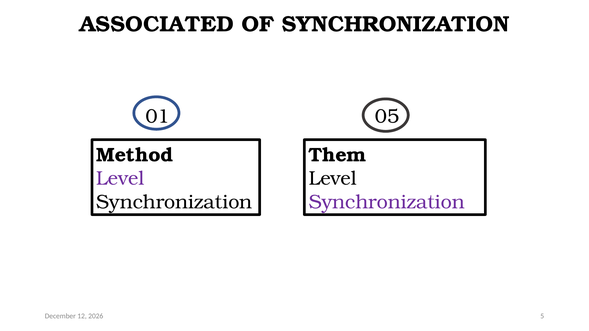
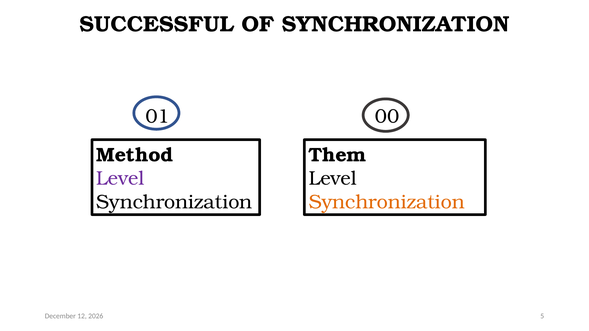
ASSOCIATED: ASSOCIATED -> SUCCESSFUL
05: 05 -> 00
Synchronization at (387, 202) colour: purple -> orange
